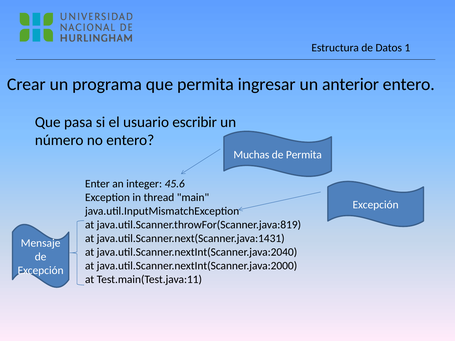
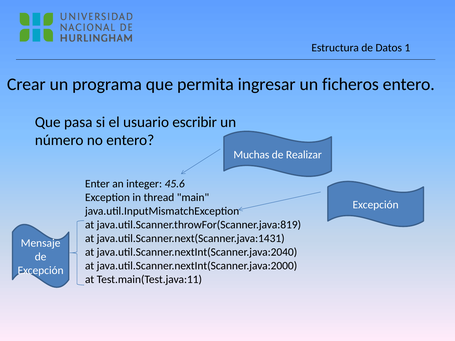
anterior: anterior -> ficheros
de Permita: Permita -> Realizar
